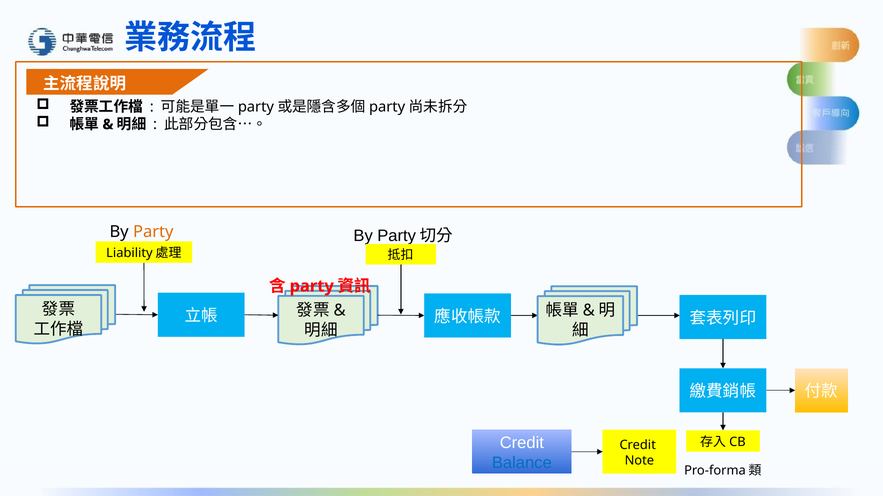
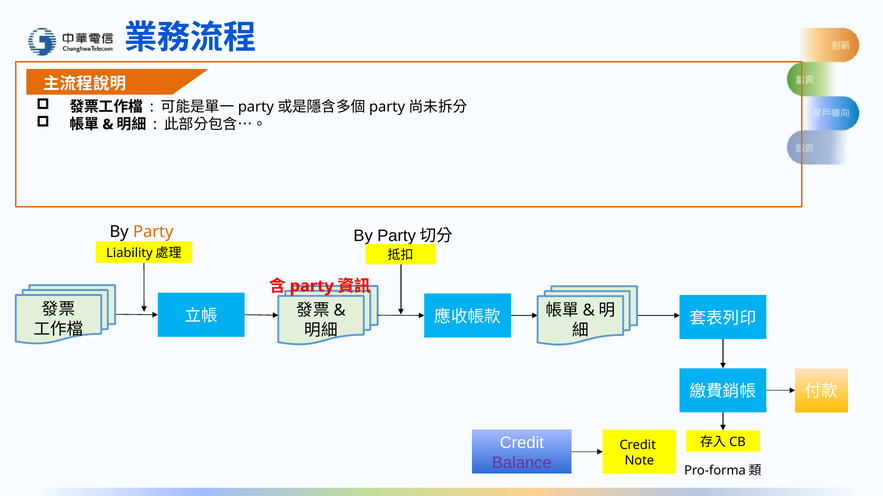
Balance colour: blue -> purple
